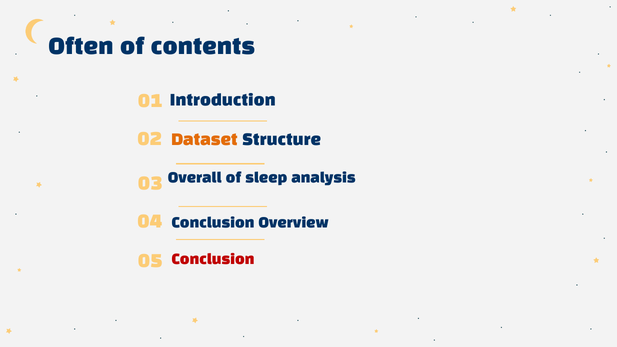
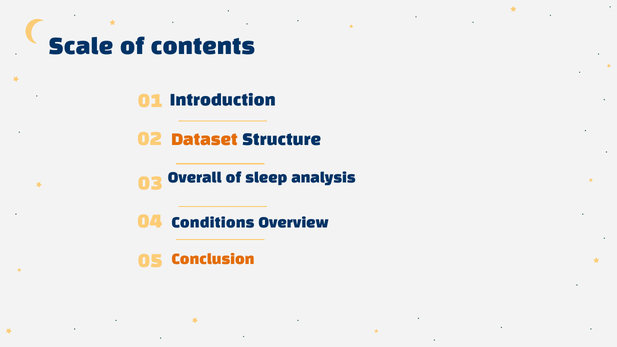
Often: Often -> Scale
Conclusion at (213, 224): Conclusion -> Conditions
Conclusion at (213, 260) colour: red -> orange
